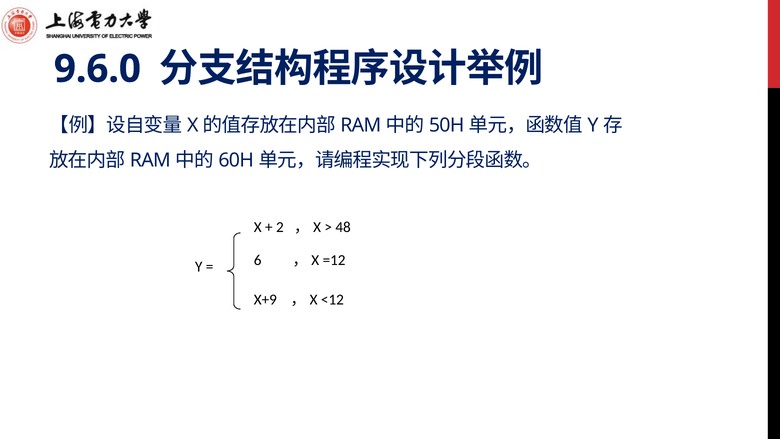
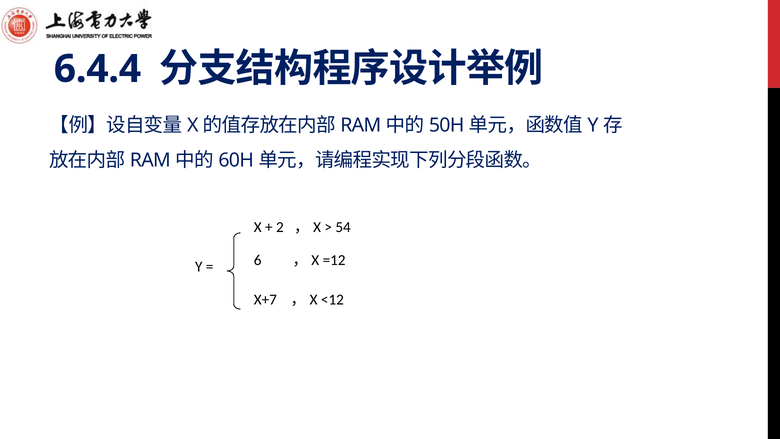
9.6.0: 9.6.0 -> 6.4.4
48: 48 -> 54
X+9: X+9 -> X+7
